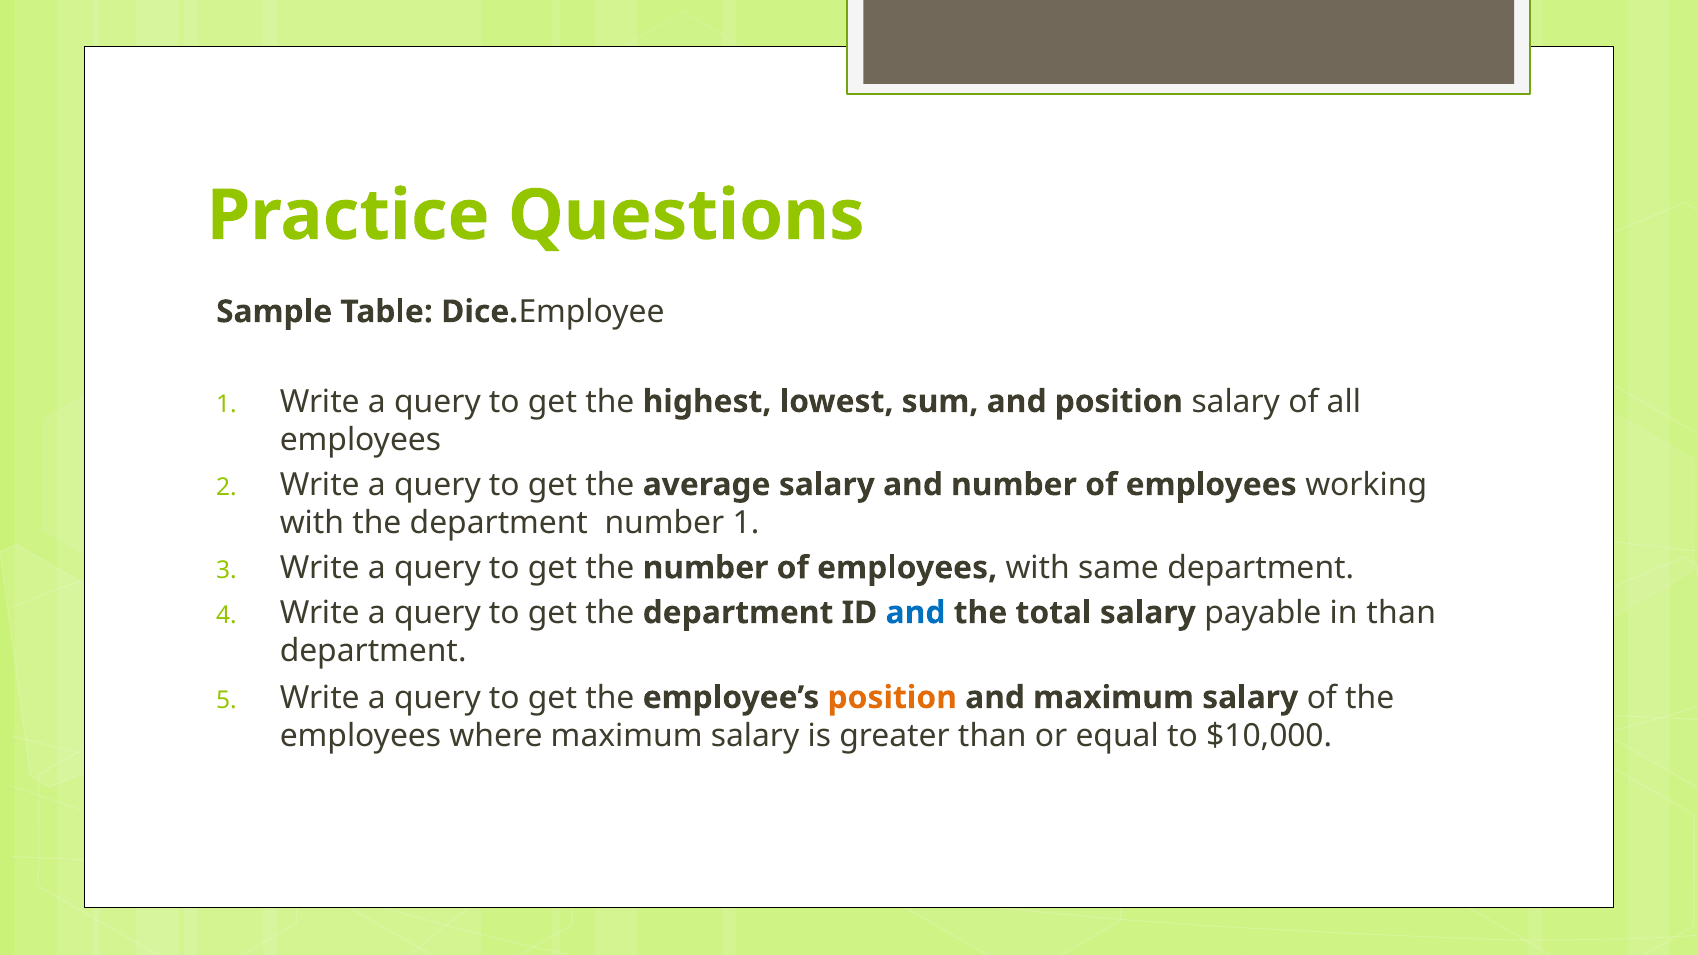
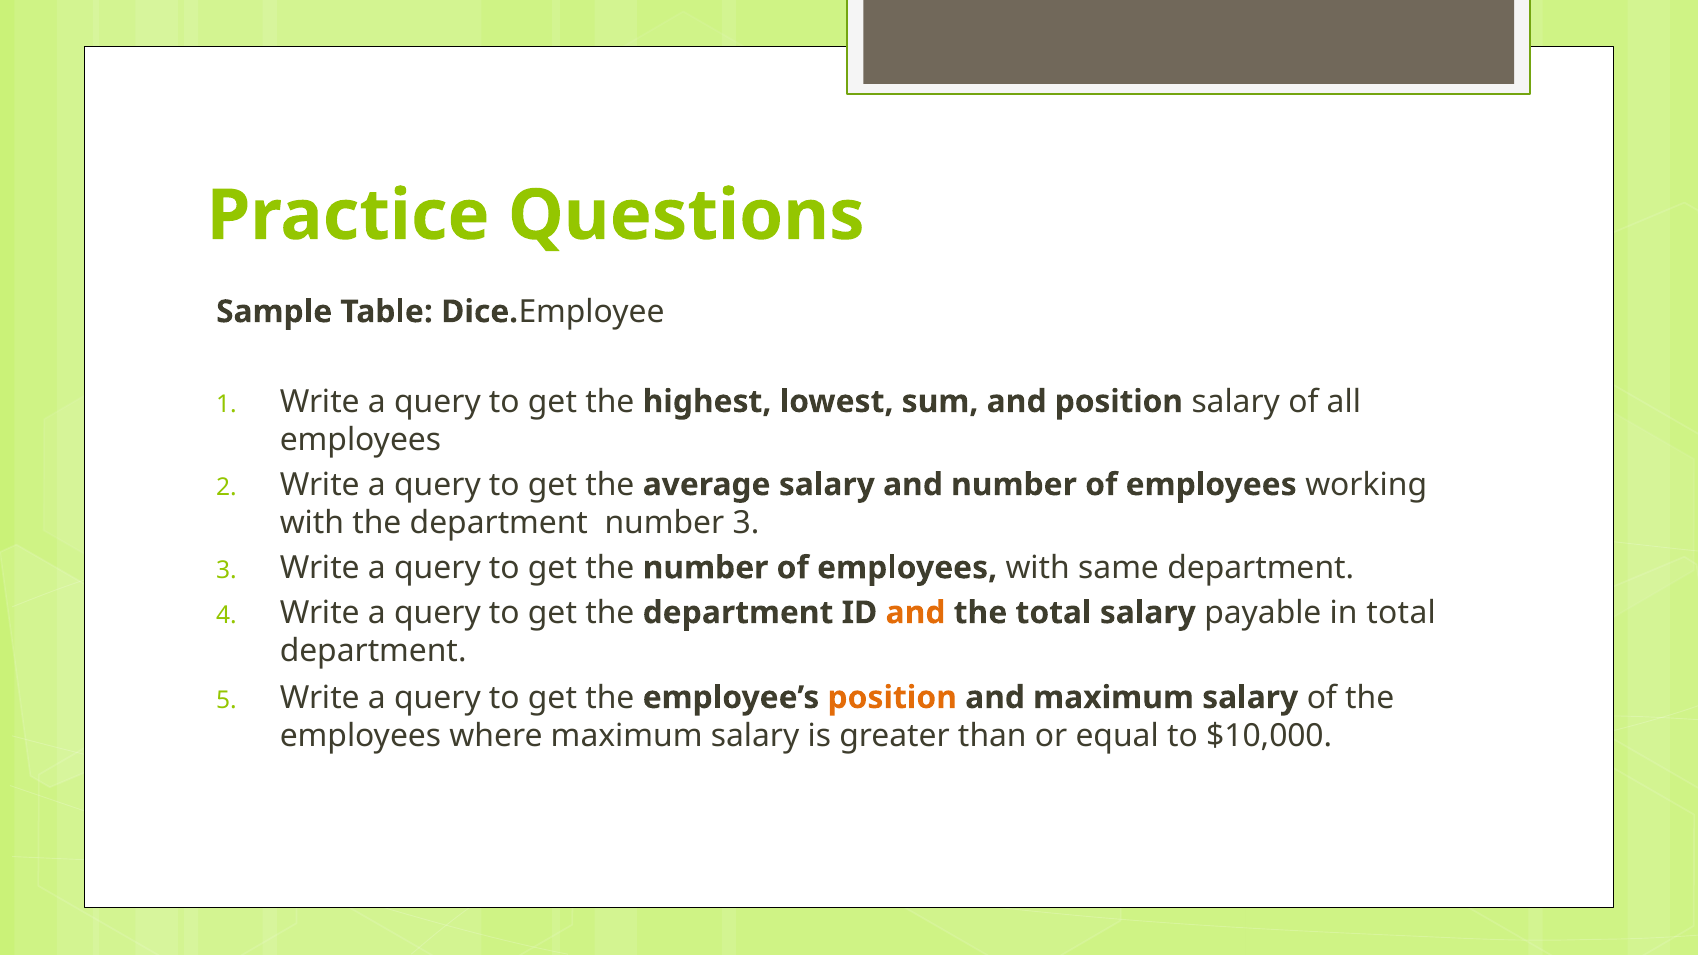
number 1: 1 -> 3
and at (916, 613) colour: blue -> orange
in than: than -> total
